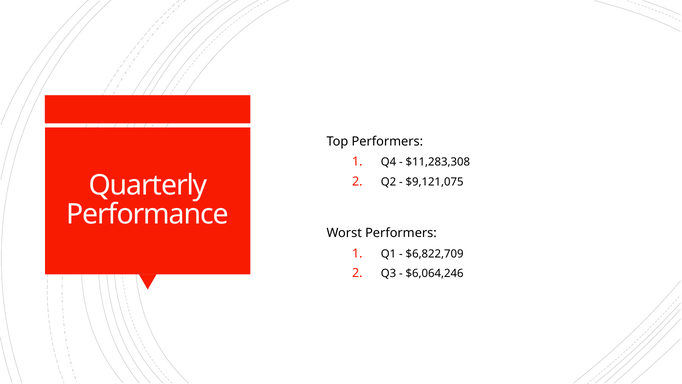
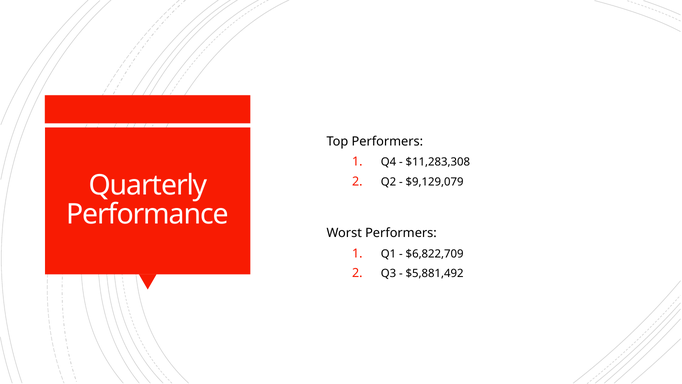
$9,121,075: $9,121,075 -> $9,129,079
$6,064,246: $6,064,246 -> $5,881,492
